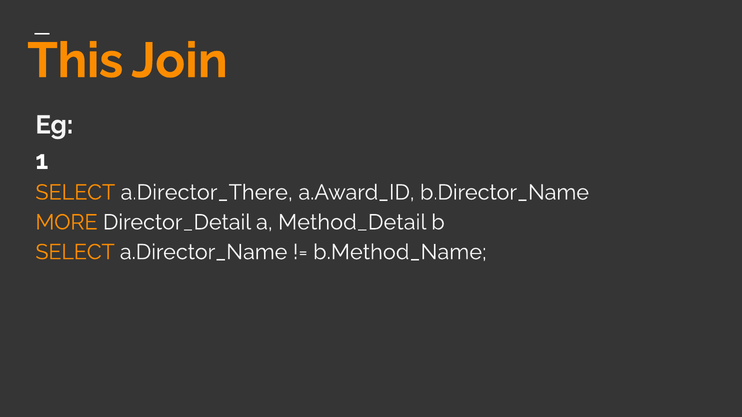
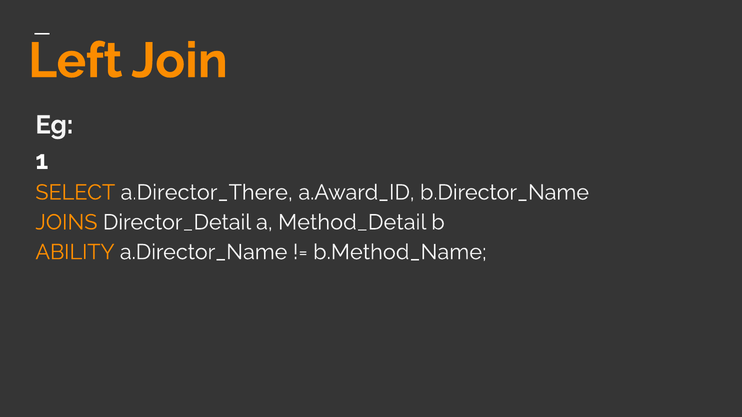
This: This -> Left
MORE: MORE -> JOINS
SELECT at (75, 252): SELECT -> ABILITY
